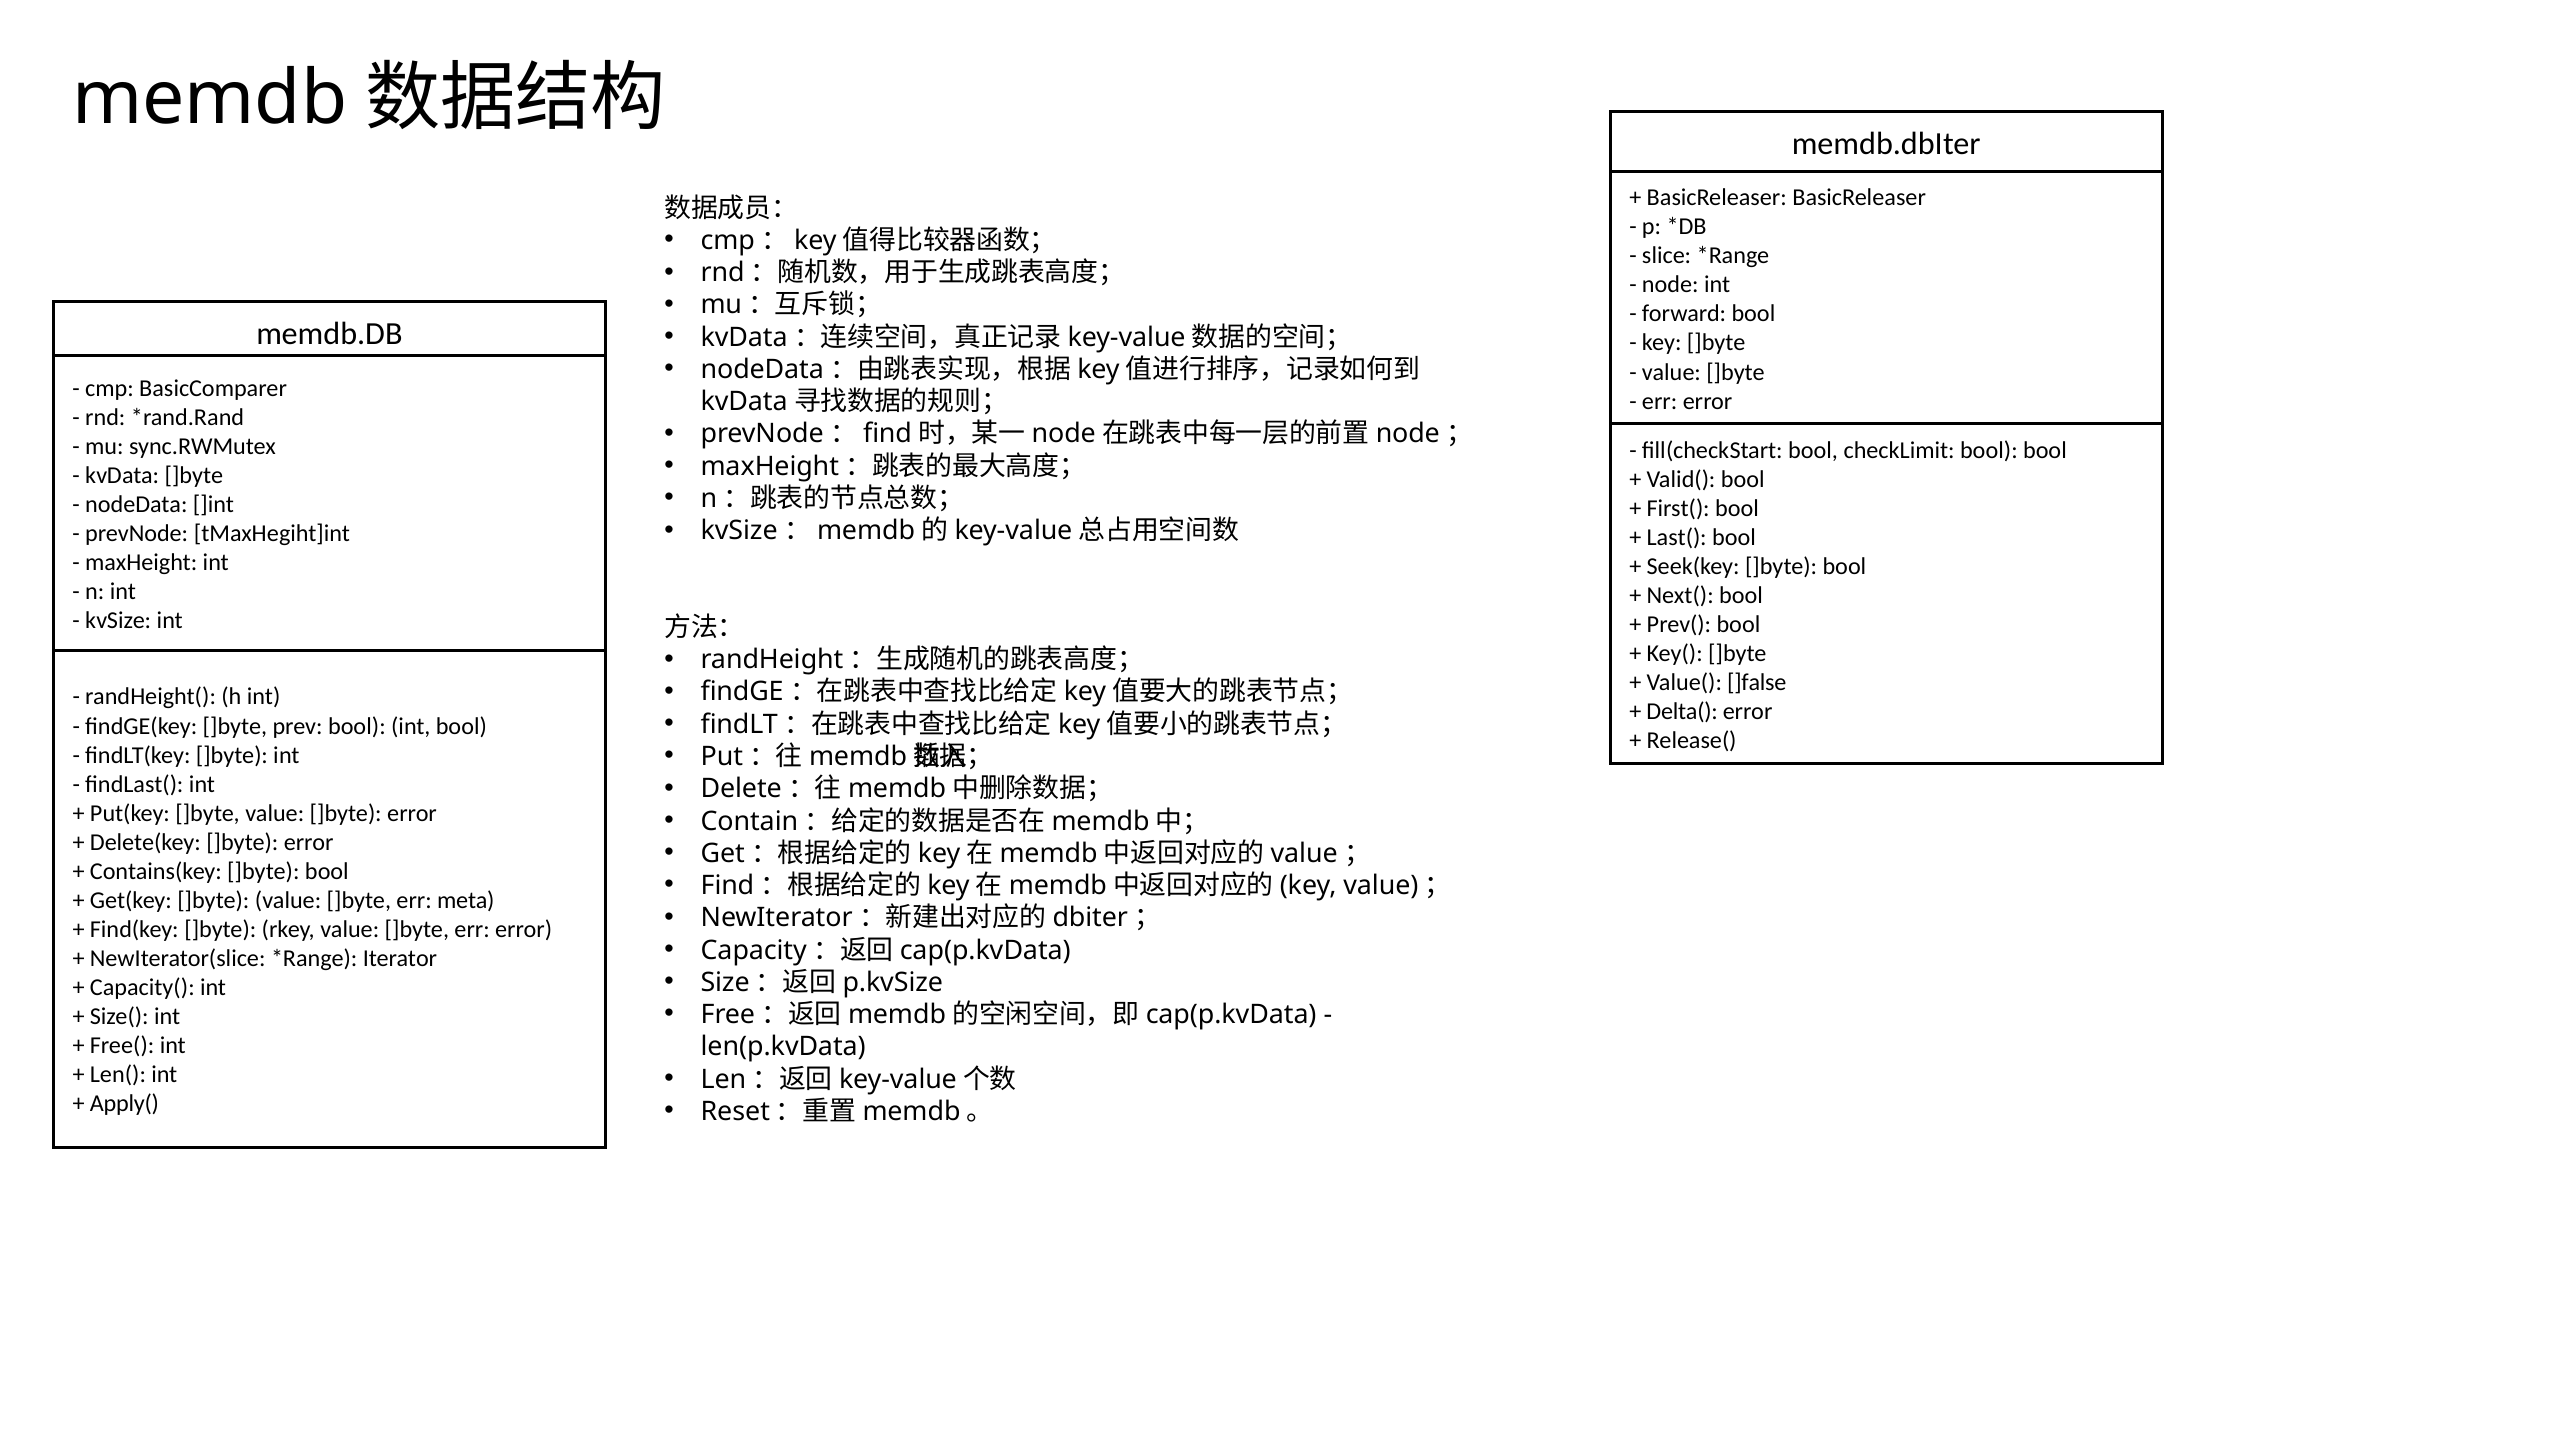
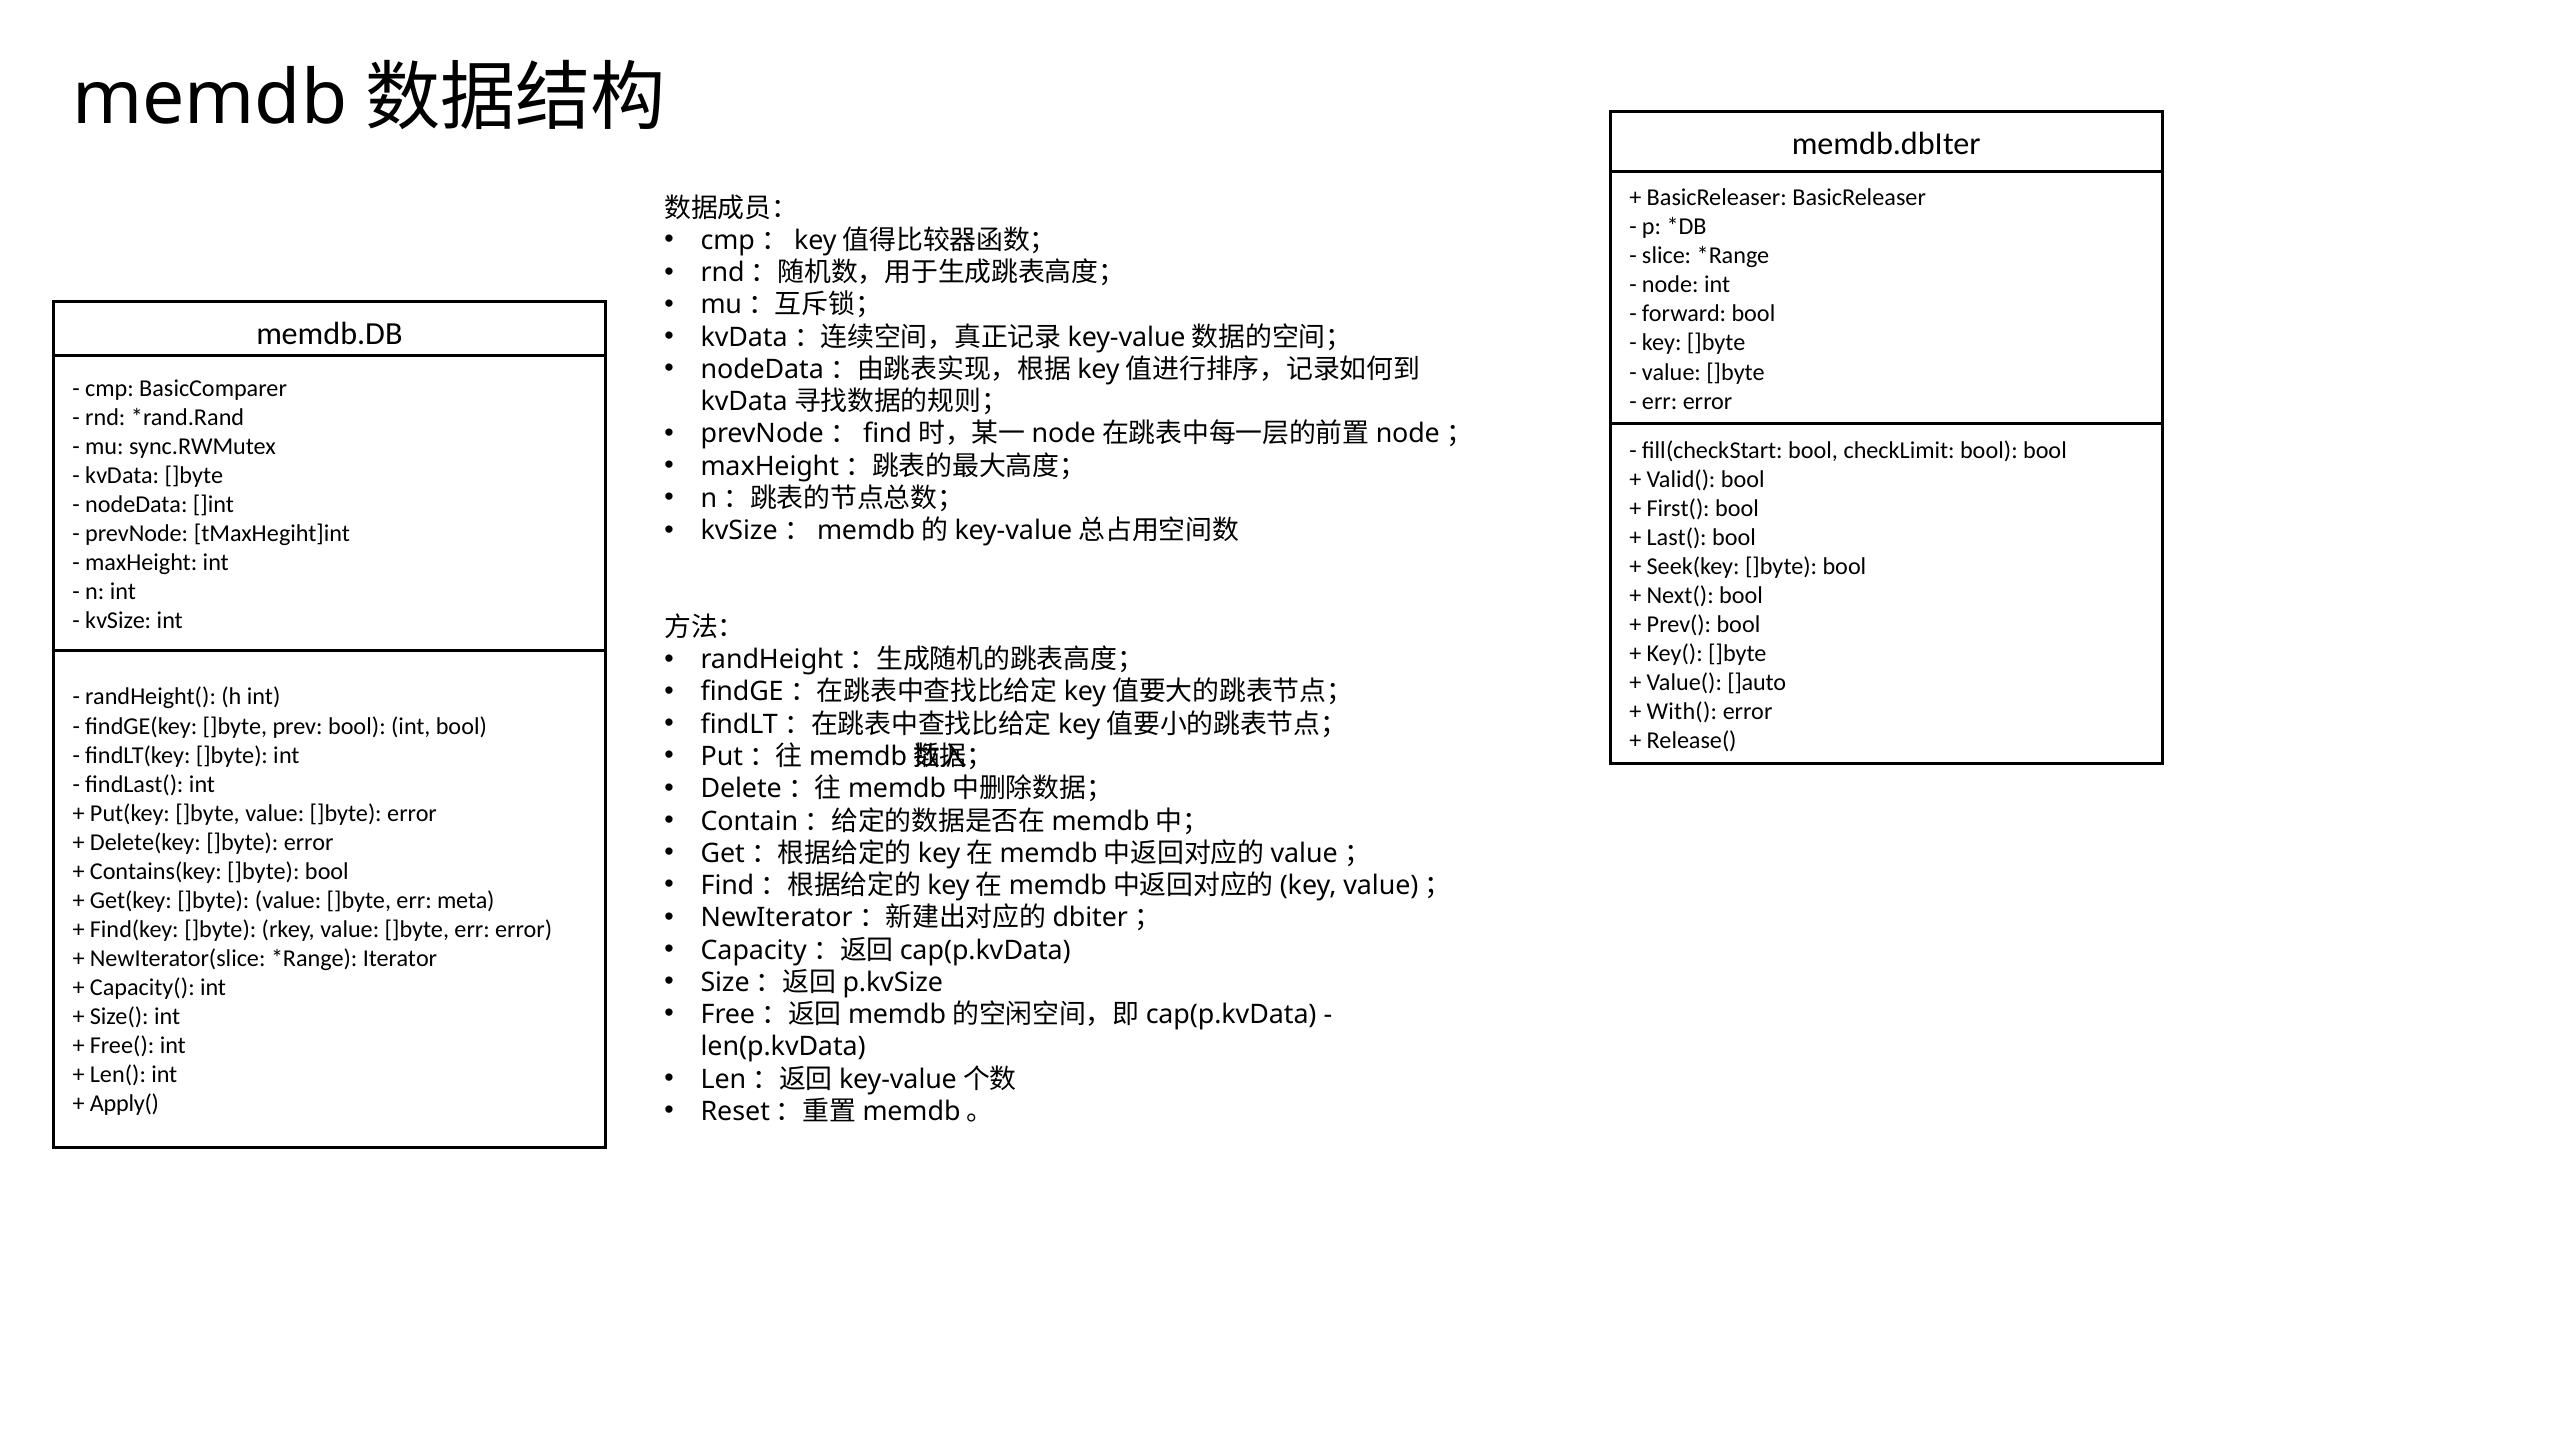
]false: ]false -> ]auto
Delta(: Delta( -> With(
